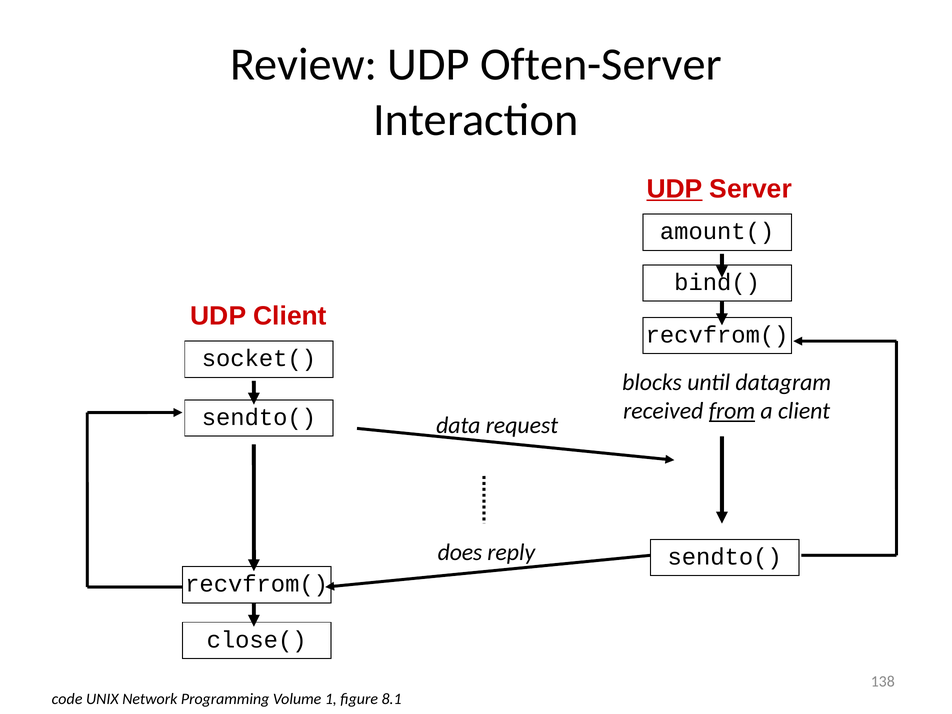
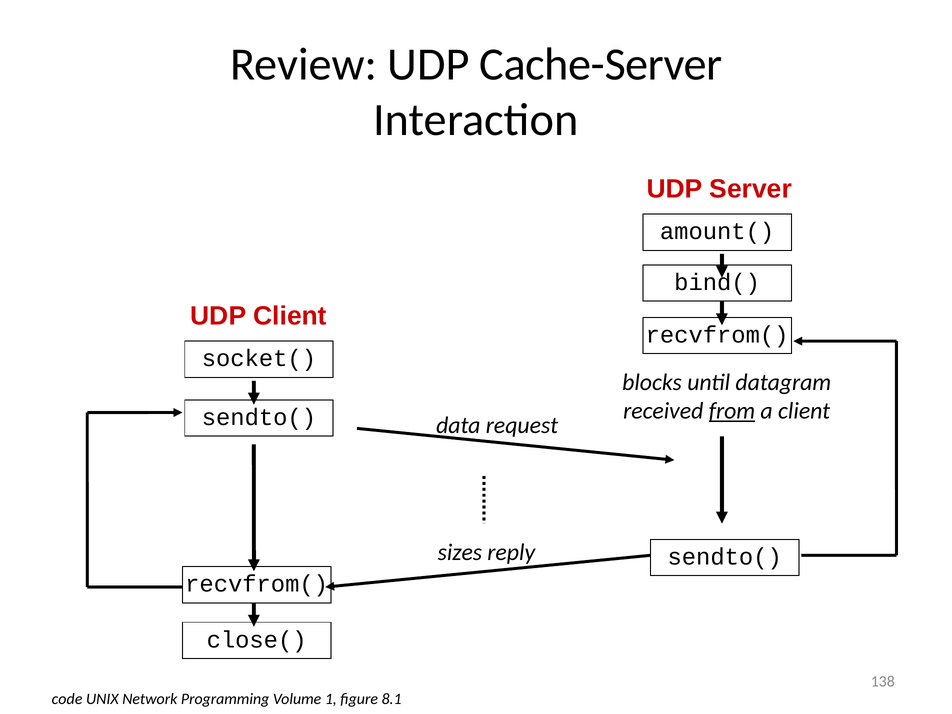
Often-Server: Often-Server -> Cache-Server
UDP at (675, 189) underline: present -> none
does: does -> sizes
